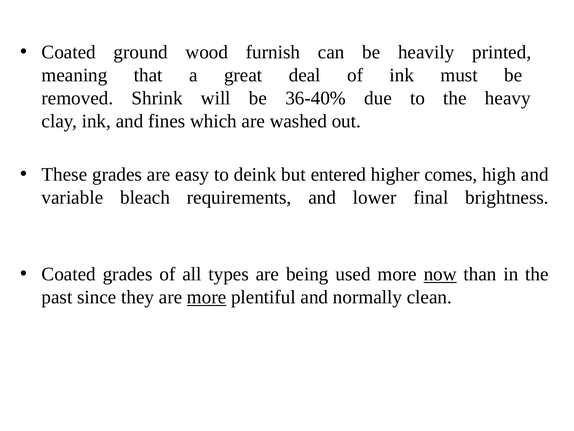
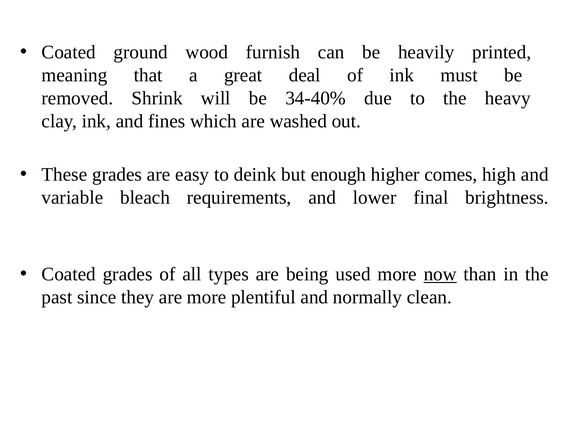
36-40%: 36-40% -> 34-40%
entered: entered -> enough
more at (207, 297) underline: present -> none
